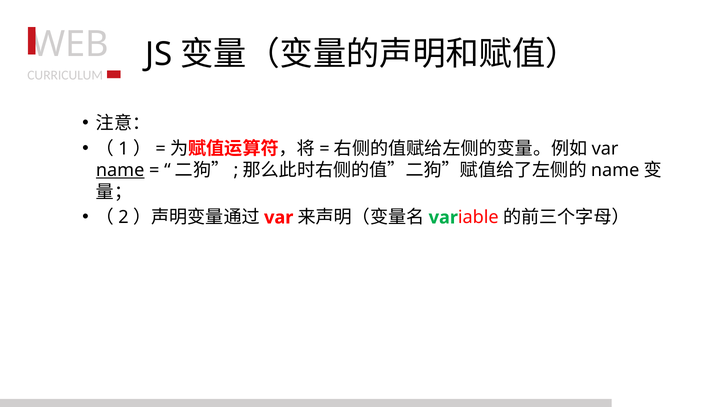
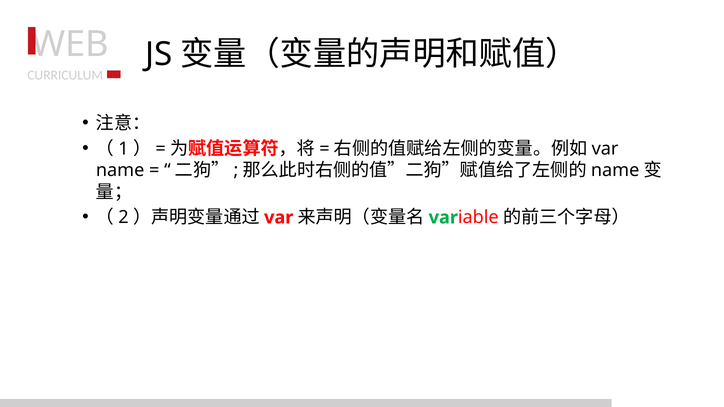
name at (120, 170) underline: present -> none
